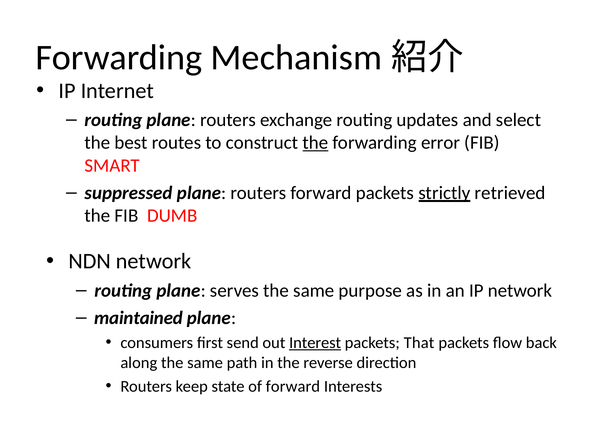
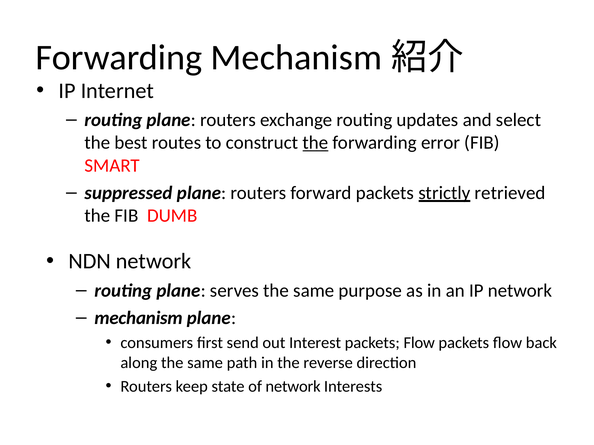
maintained at (139, 318): maintained -> mechanism
Interest underline: present -> none
That at (419, 343): That -> Flow
of forward: forward -> network
